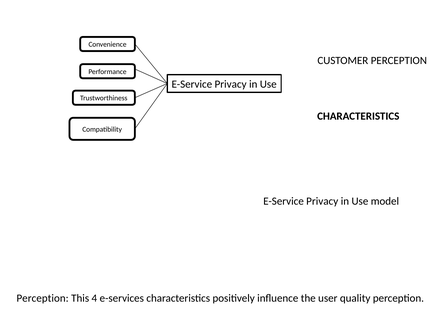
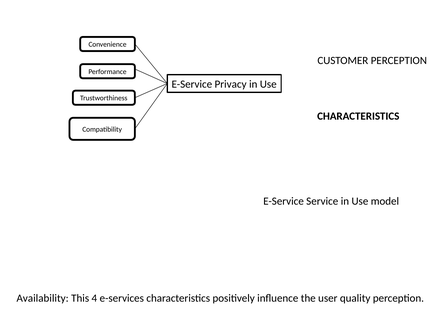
Privacy at (322, 202): Privacy -> Service
Perception at (43, 299): Perception -> Availability
